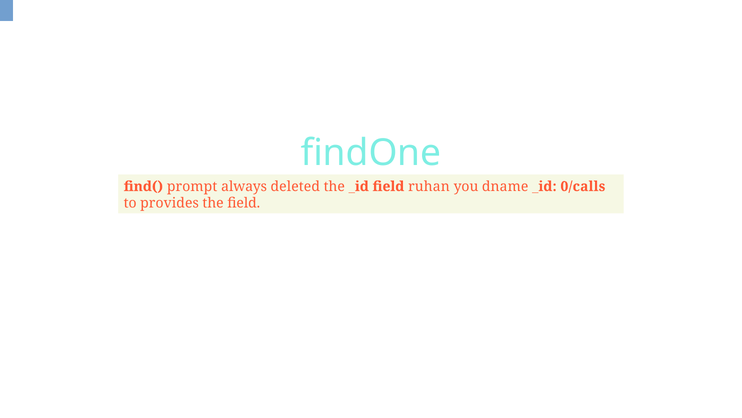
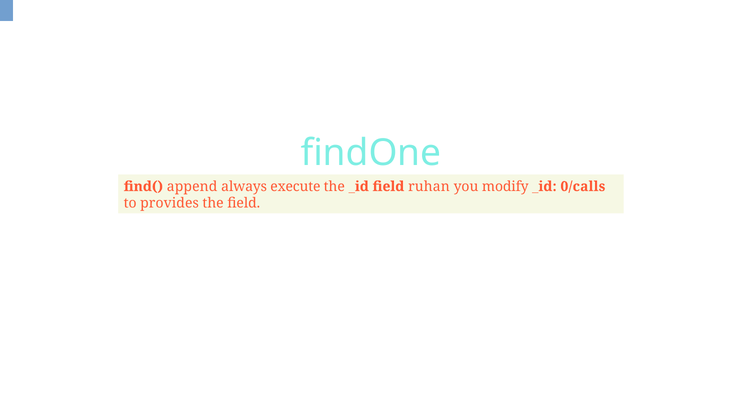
prompt: prompt -> append
deleted: deleted -> execute
dname: dname -> modify
